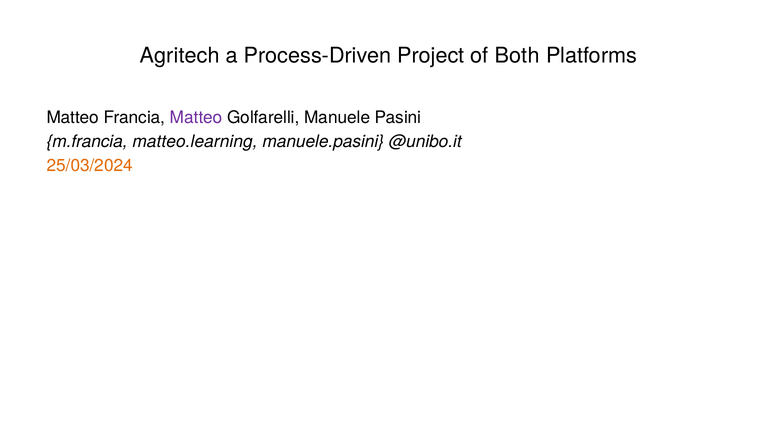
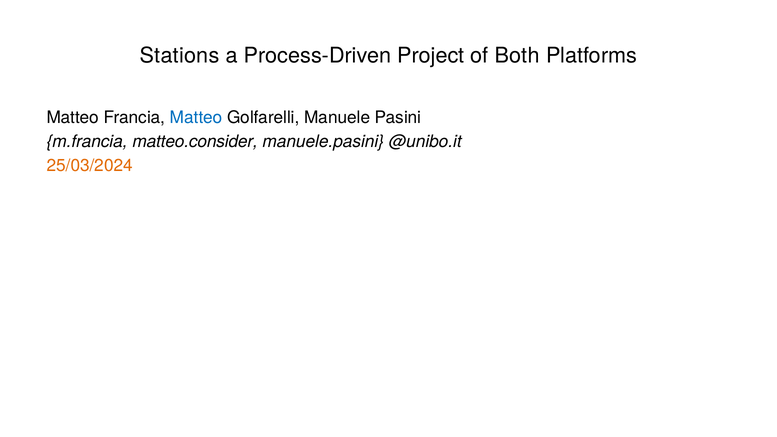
Agritech: Agritech -> Stations
Matteo at (196, 117) colour: purple -> blue
matteo.learning: matteo.learning -> matteo.consider
